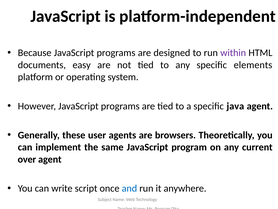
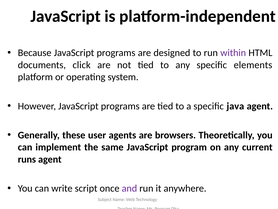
easy: easy -> click
over: over -> runs
and colour: blue -> purple
